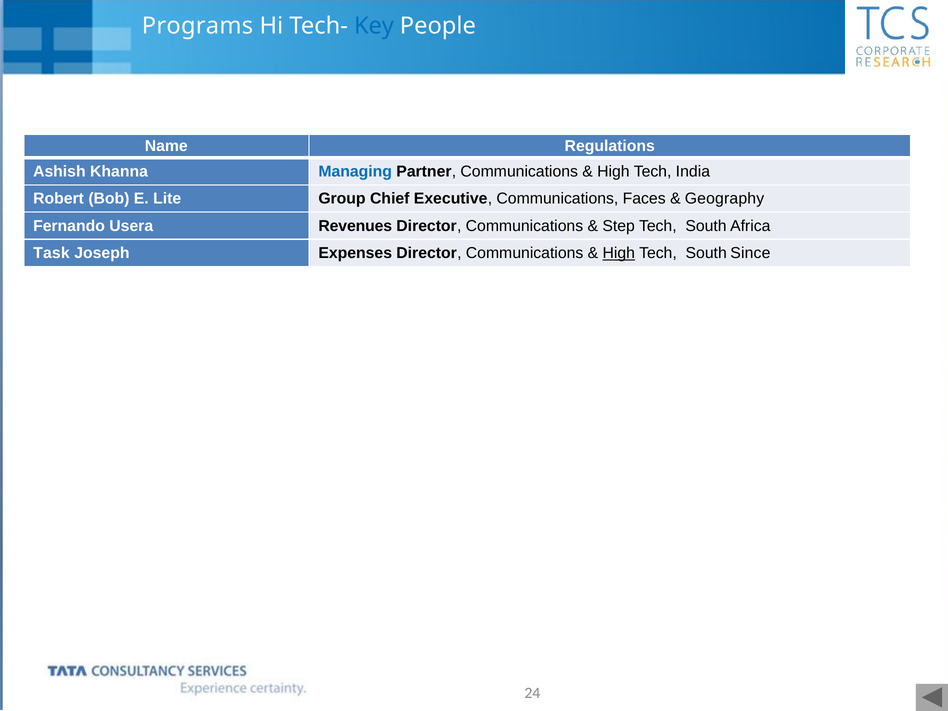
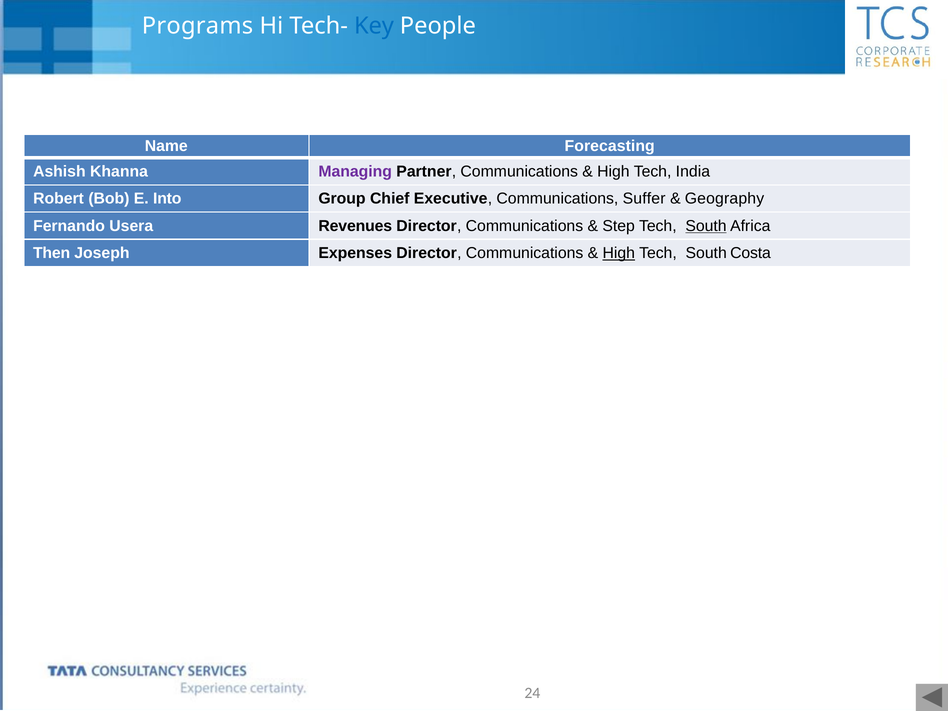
Regulations: Regulations -> Forecasting
Managing colour: blue -> purple
Lite: Lite -> Into
Faces: Faces -> Suffer
South at (706, 226) underline: none -> present
Task: Task -> Then
Since: Since -> Costa
